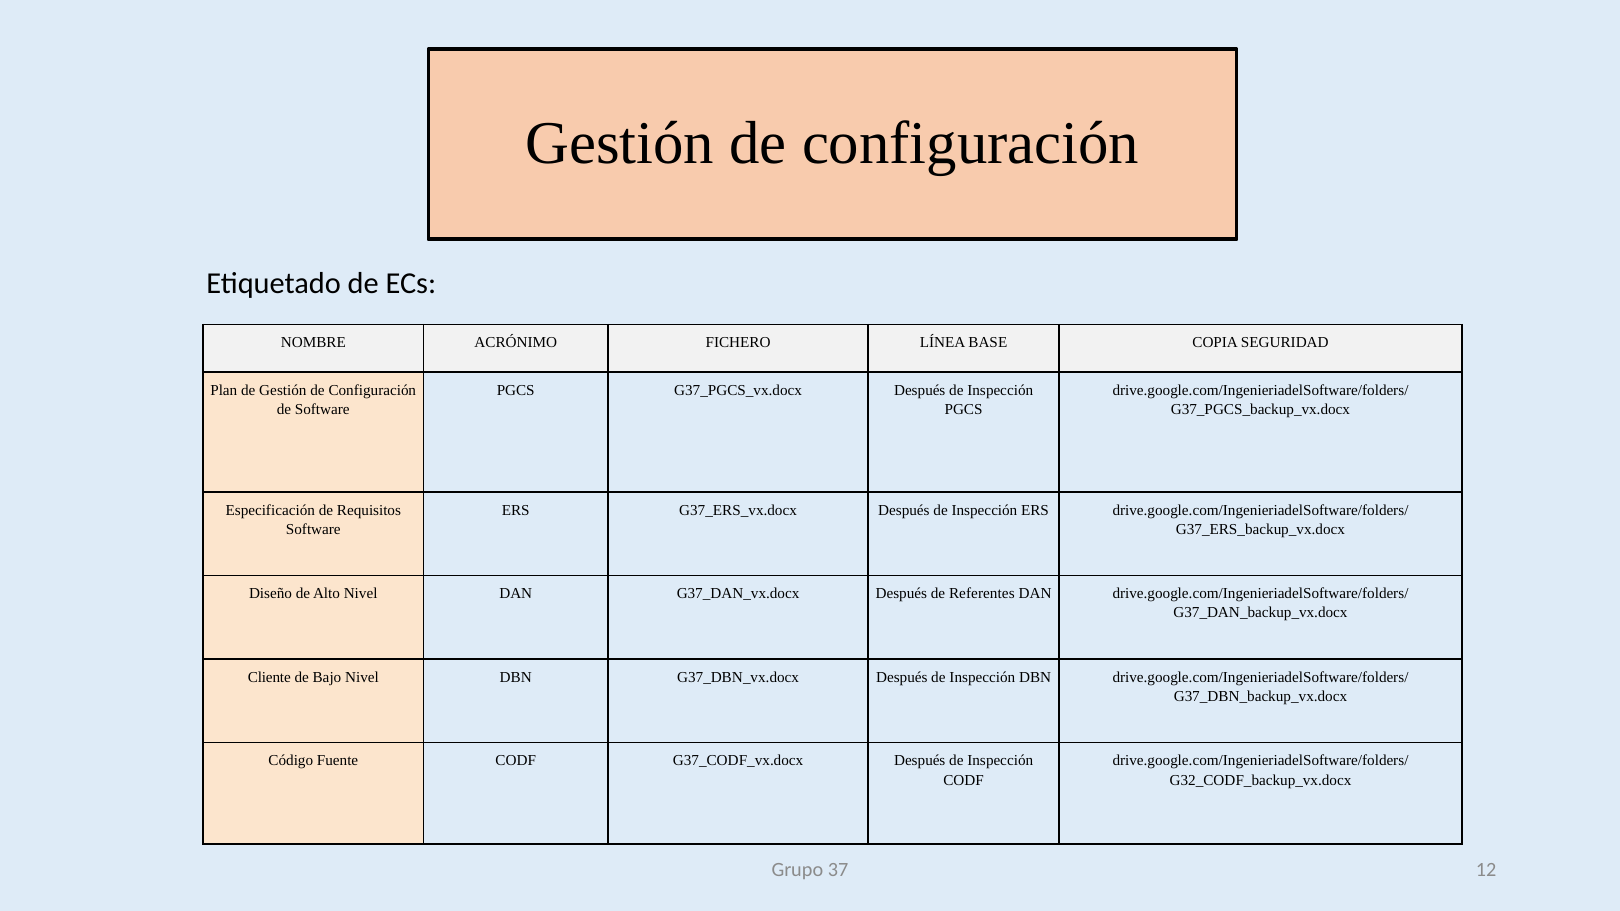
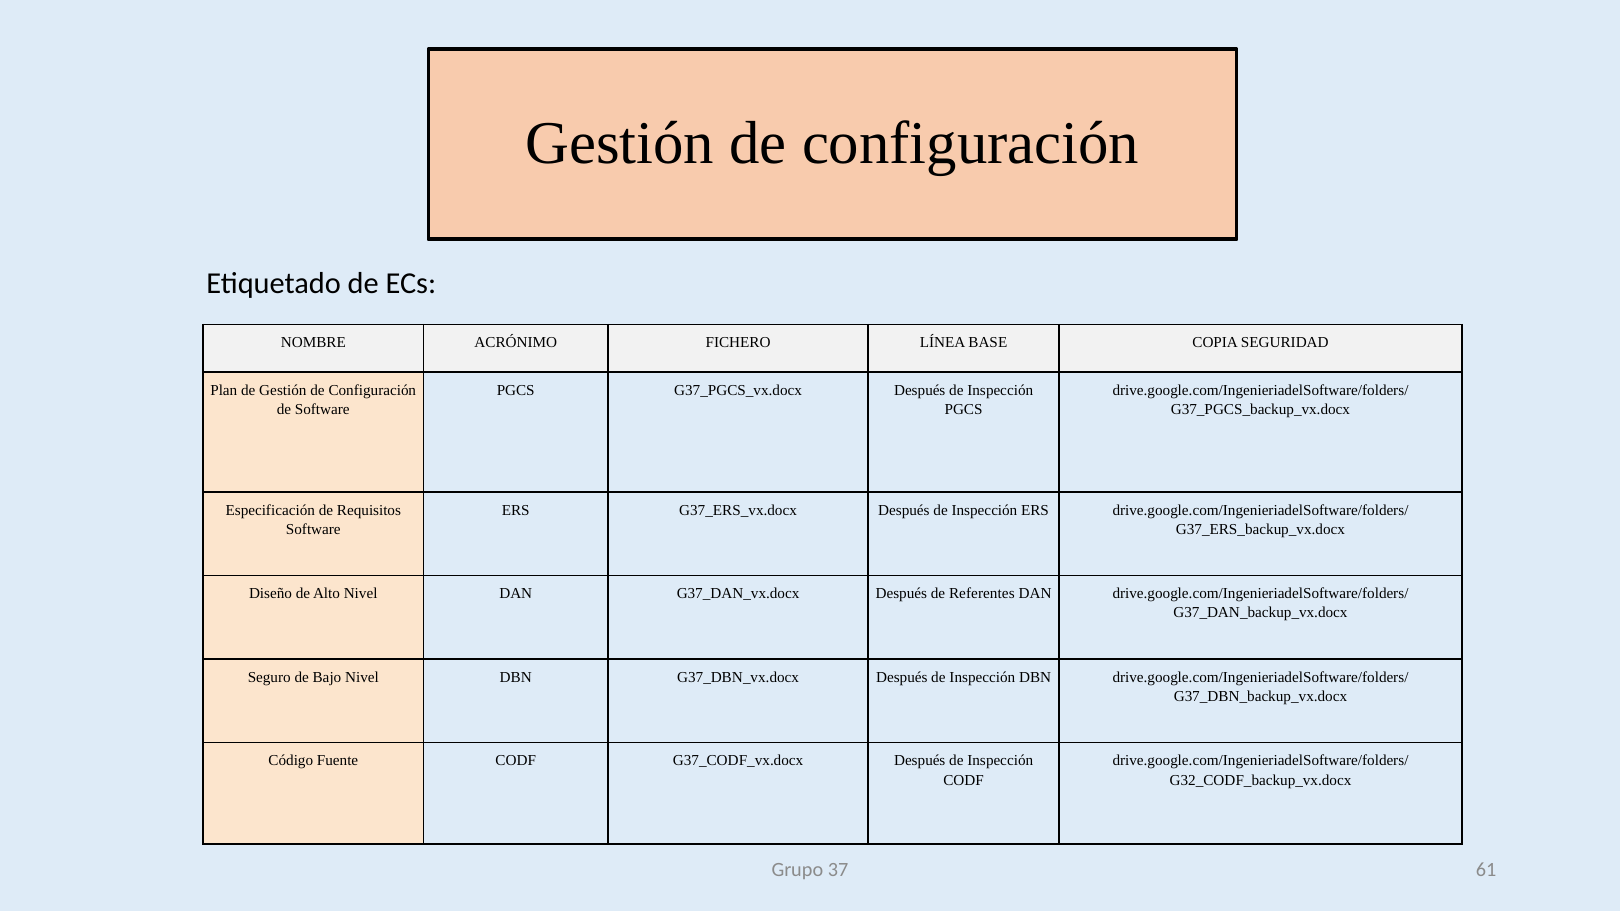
Cliente: Cliente -> Seguro
12: 12 -> 61
